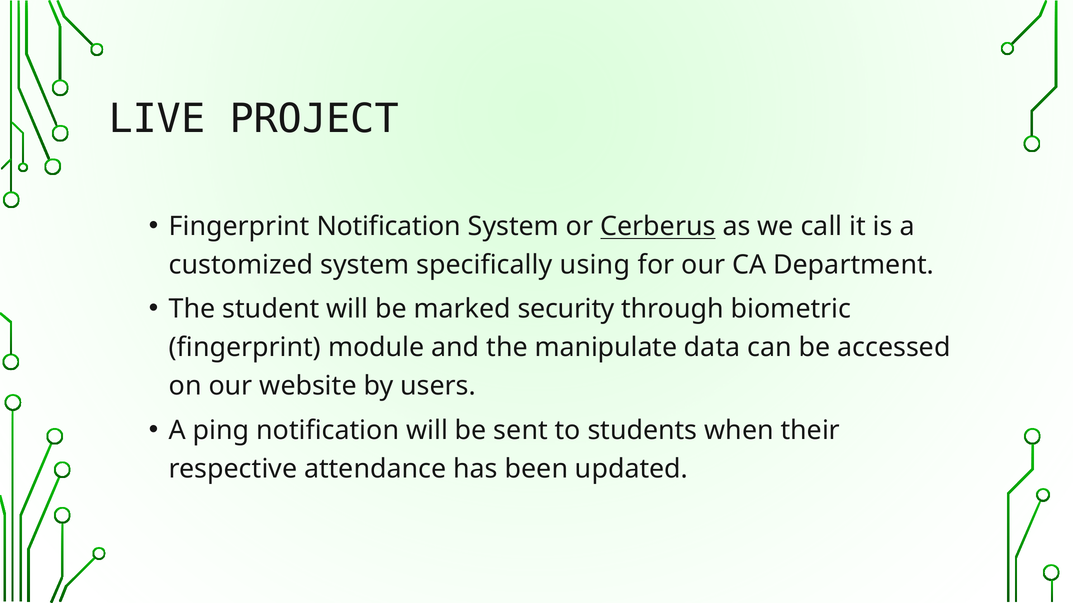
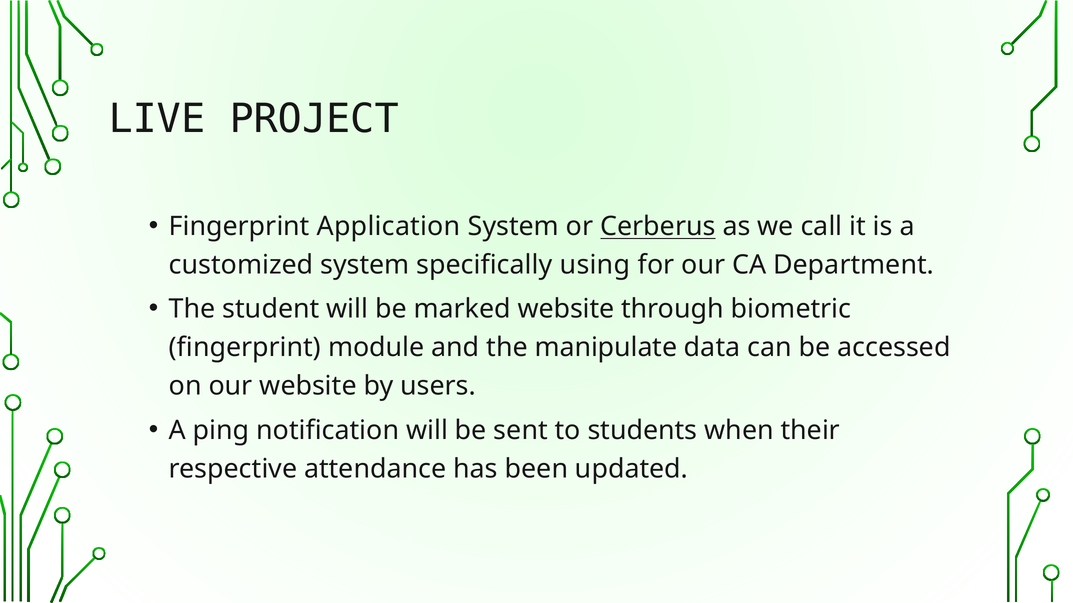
Fingerprint Notification: Notification -> Application
marked security: security -> website
